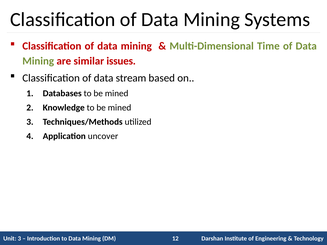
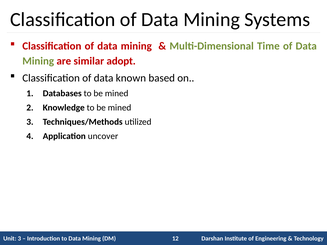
issues: issues -> adopt
stream: stream -> known
